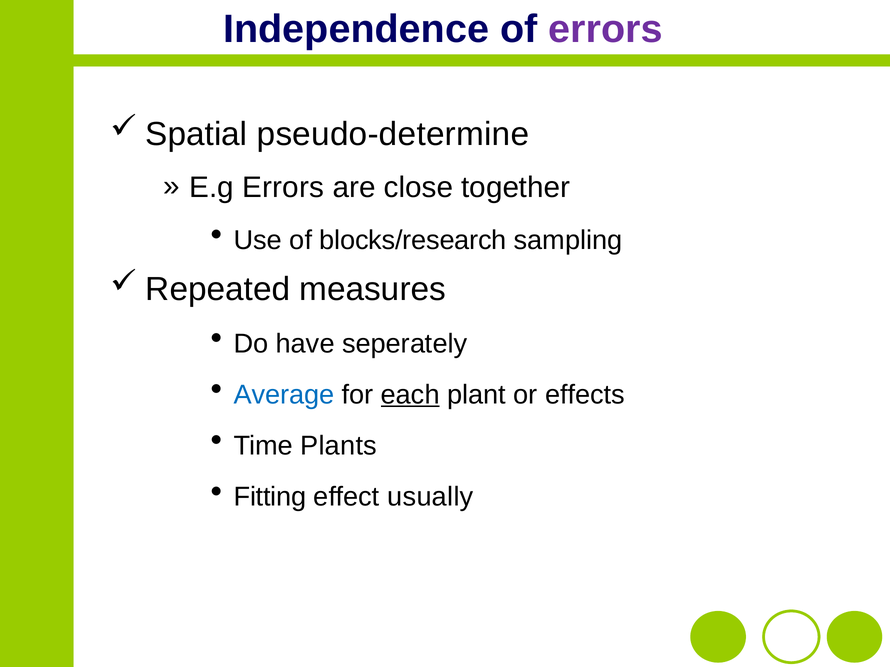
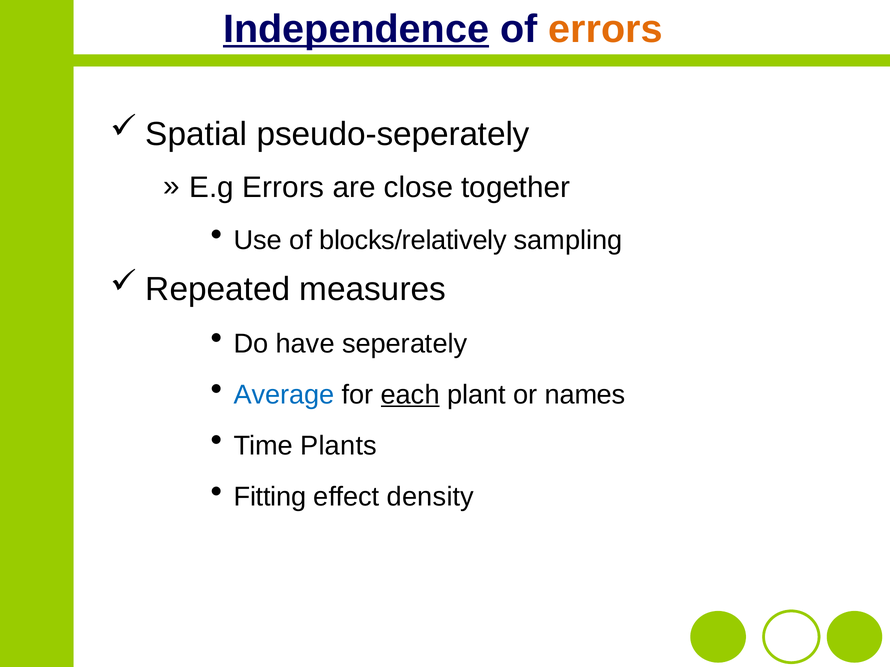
Independence underline: none -> present
errors at (605, 29) colour: purple -> orange
pseudo-determine: pseudo-determine -> pseudo-seperately
blocks/research: blocks/research -> blocks/relatively
effects: effects -> names
usually: usually -> density
